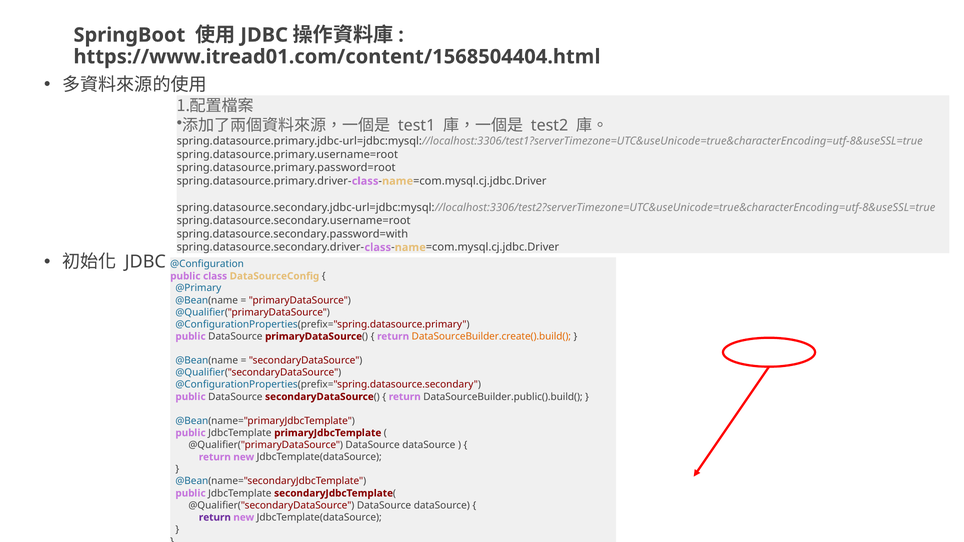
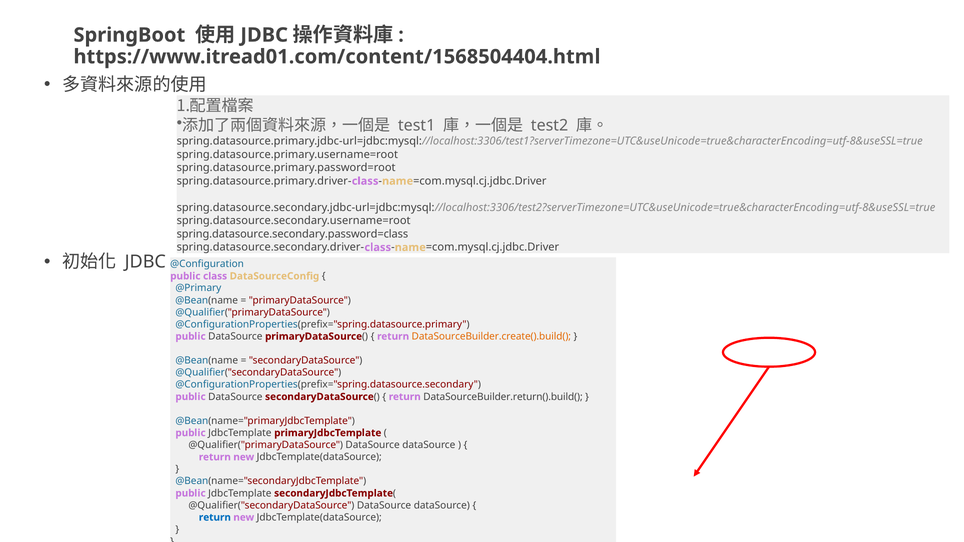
spring.datasource.secondary.password=with: spring.datasource.secondary.password=with -> spring.datasource.secondary.password=class
DataSourceBuilder.public().build(: DataSourceBuilder.public().build( -> DataSourceBuilder.return().build(
return at (215, 518) colour: purple -> blue
